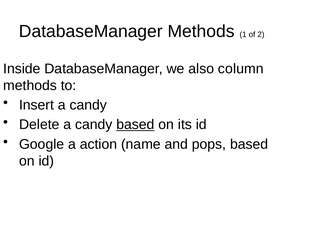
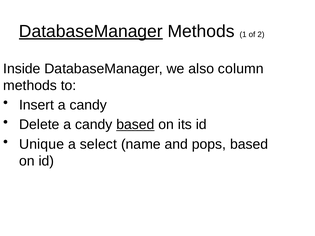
DatabaseManager at (91, 31) underline: none -> present
Google: Google -> Unique
action: action -> select
